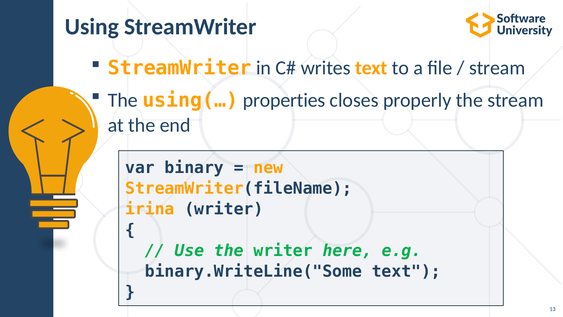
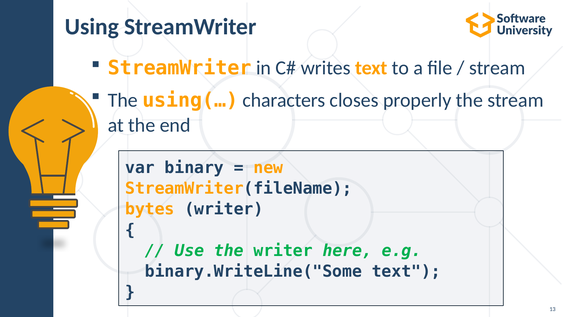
properties: properties -> characters
irina: irina -> bytes
